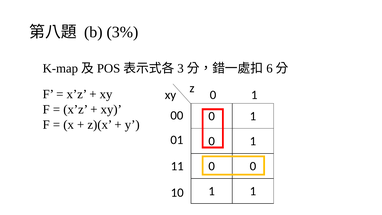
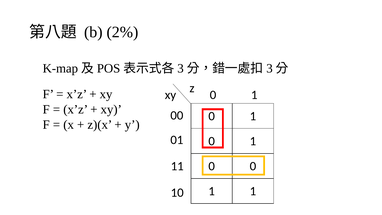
3%: 3% -> 2%
6 at (270, 68): 6 -> 3
